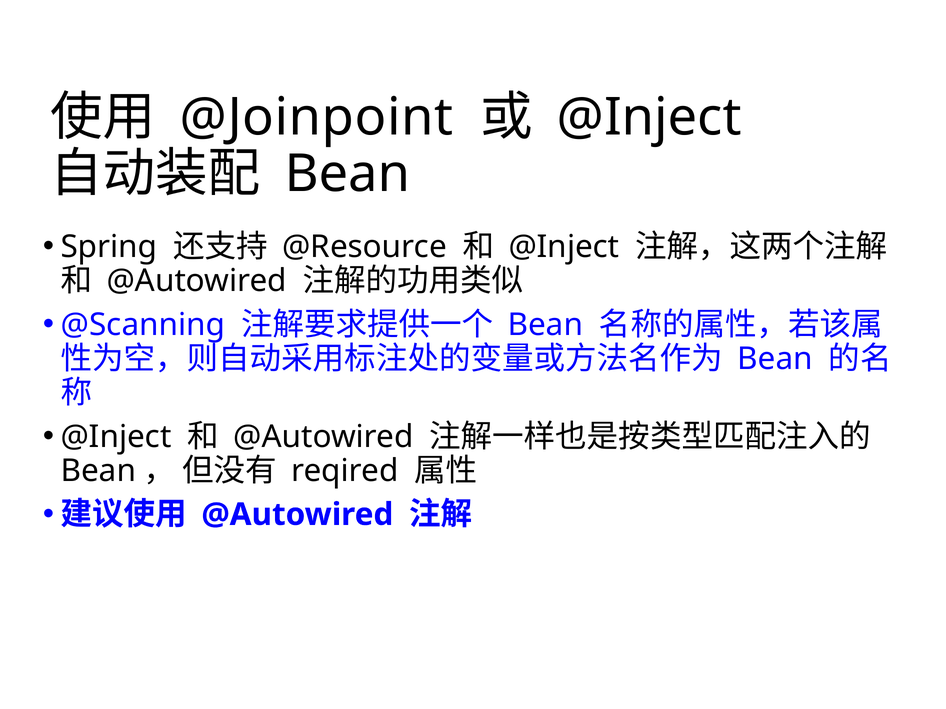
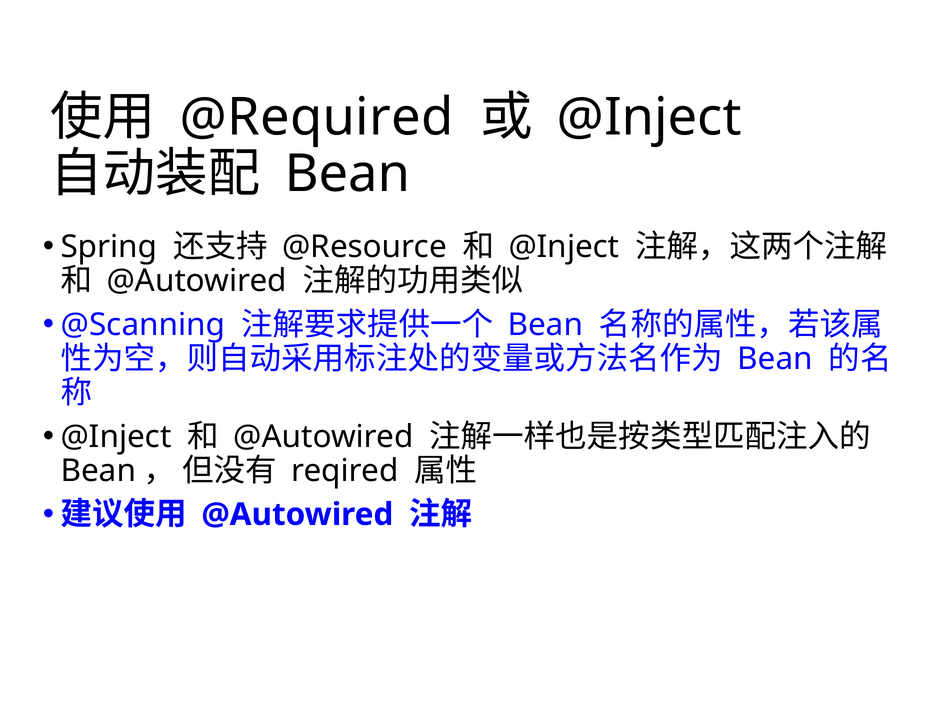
@Joinpoint: @Joinpoint -> @Required
